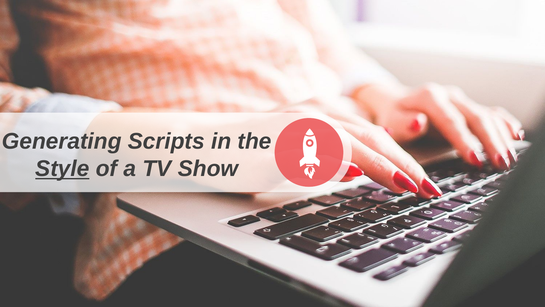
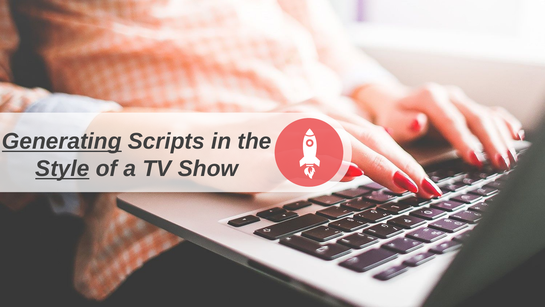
Generating underline: none -> present
